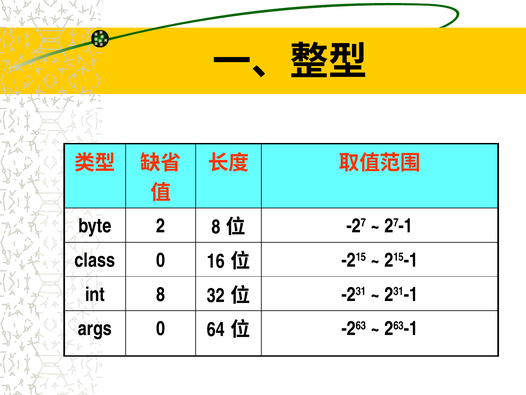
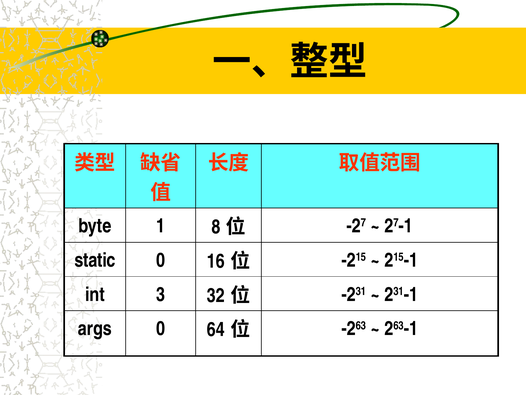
2: 2 -> 1
class: class -> static
int 8: 8 -> 3
